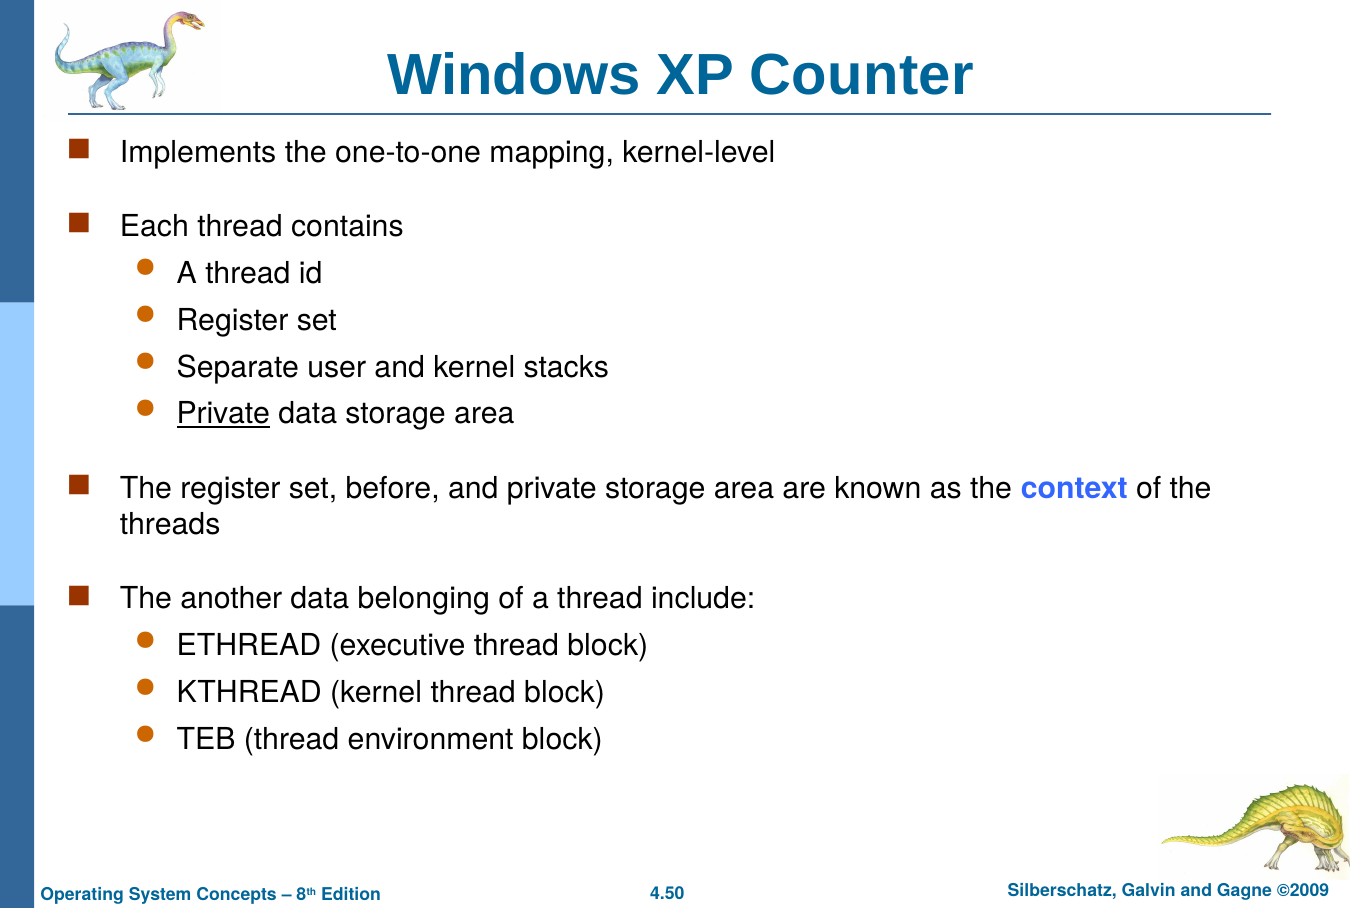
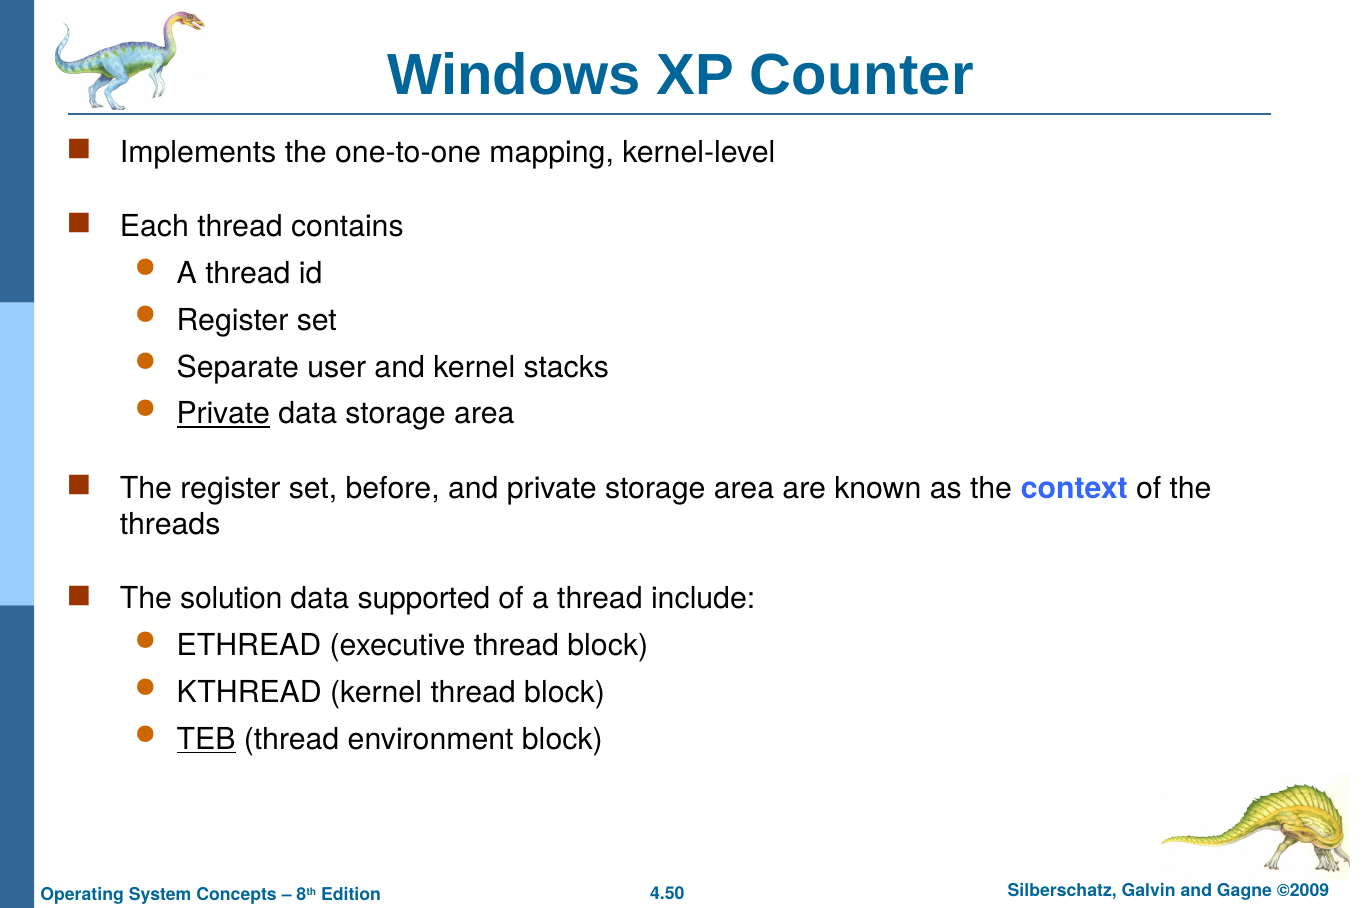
another: another -> solution
belonging: belonging -> supported
TEB underline: none -> present
